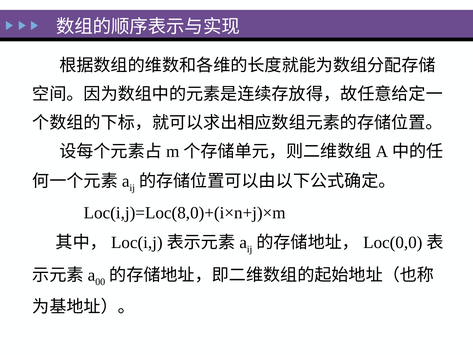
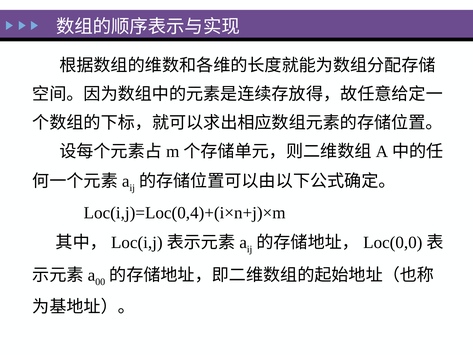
Loc(i,j)=Loc(8,0)+(i×n+j)×m: Loc(i,j)=Loc(8,0)+(i×n+j)×m -> Loc(i,j)=Loc(0,4)+(i×n+j)×m
